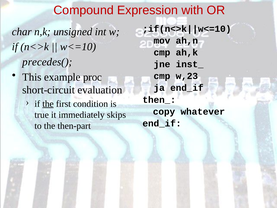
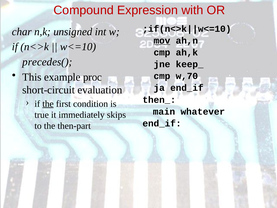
mov underline: none -> present
inst_: inst_ -> keep_
w,23: w,23 -> w,70
copy: copy -> main
